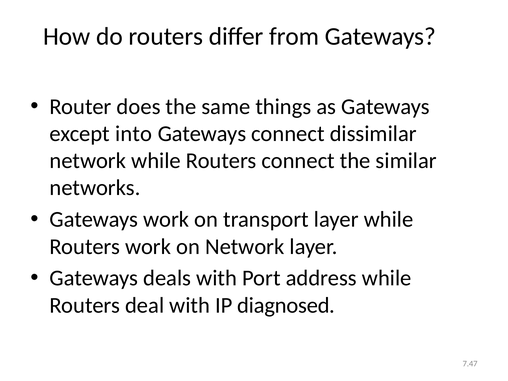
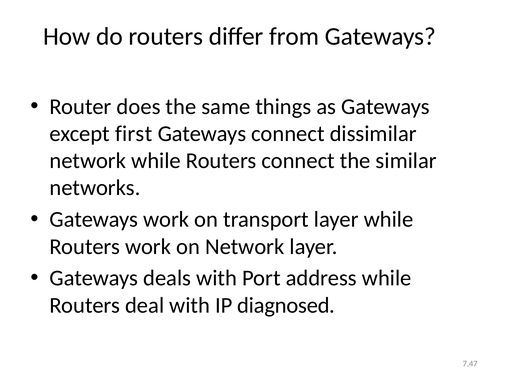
into: into -> first
